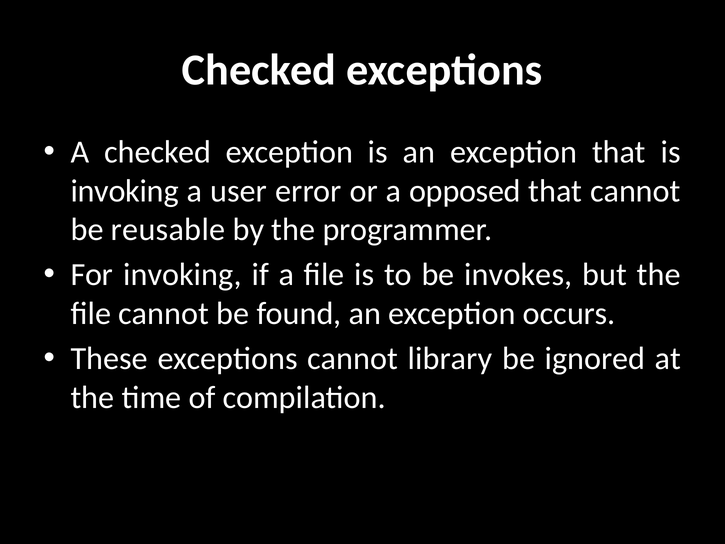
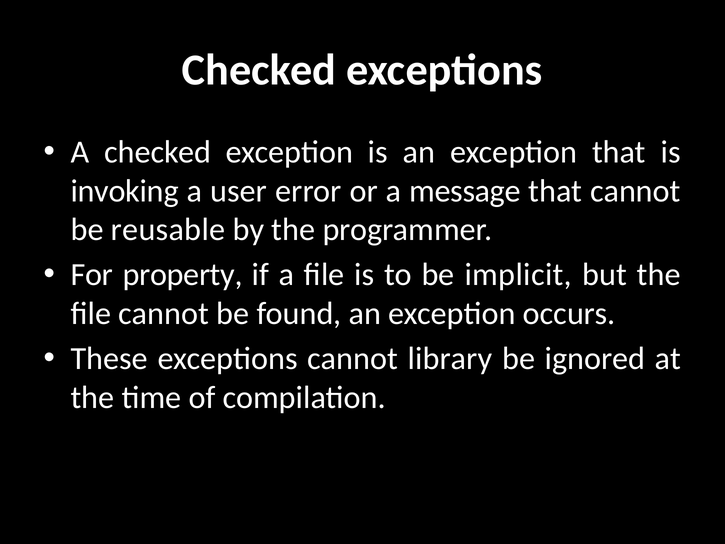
opposed: opposed -> message
For invoking: invoking -> property
invokes: invokes -> implicit
